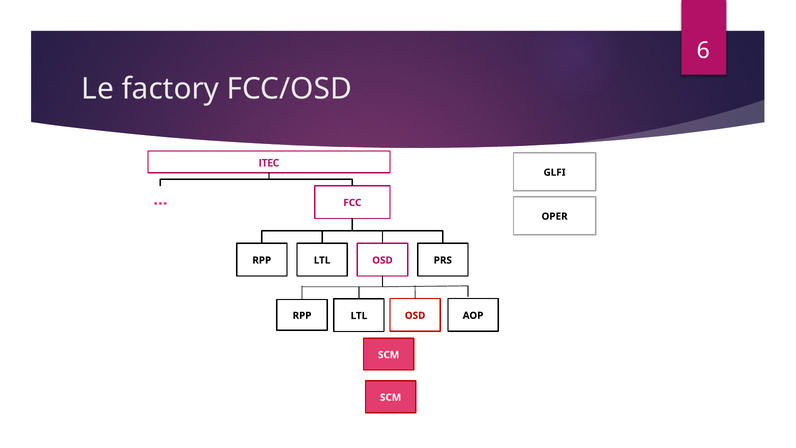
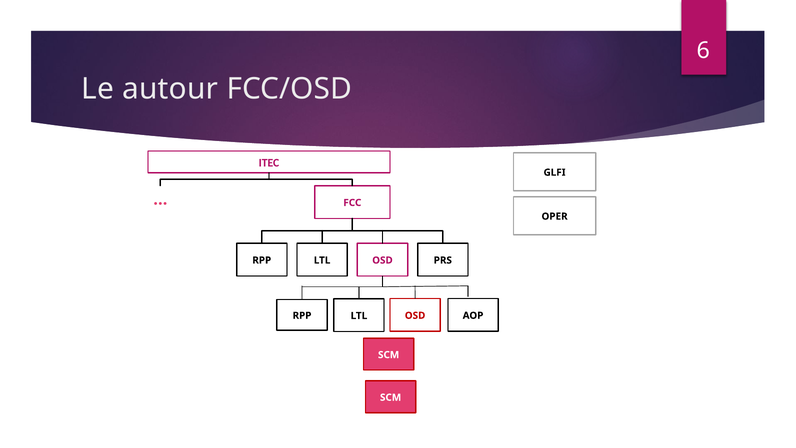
factory: factory -> autour
